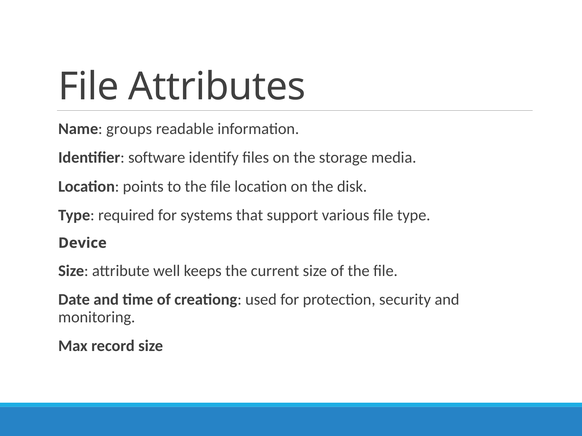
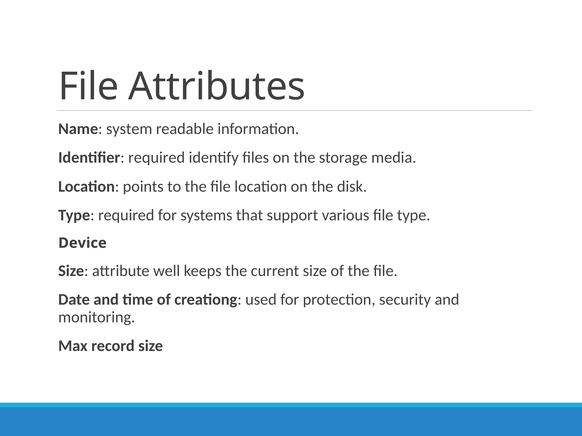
groups: groups -> system
Identifier software: software -> required
